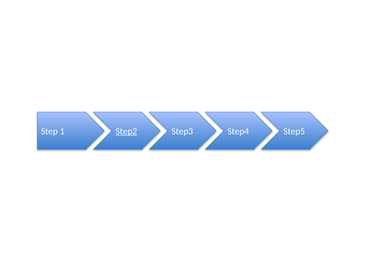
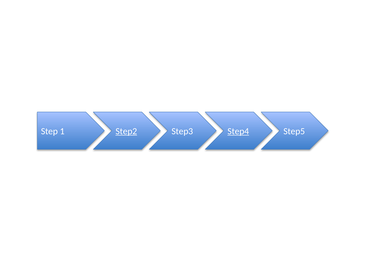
Step4 underline: none -> present
